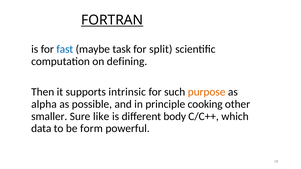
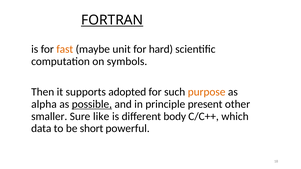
fast colour: blue -> orange
task: task -> unit
split: split -> hard
defining: defining -> symbols
intrinsic: intrinsic -> adopted
possible underline: none -> present
cooking: cooking -> present
form: form -> short
